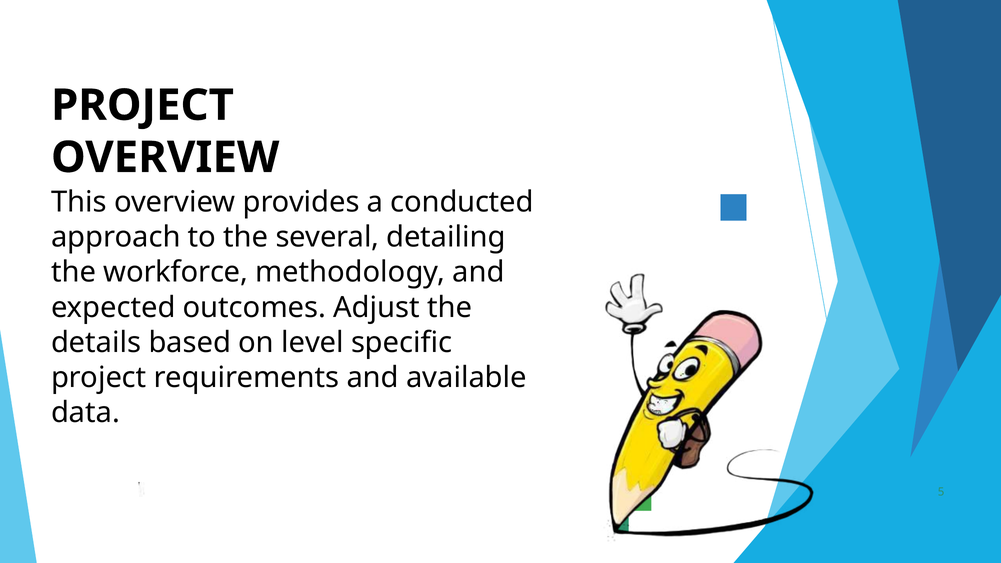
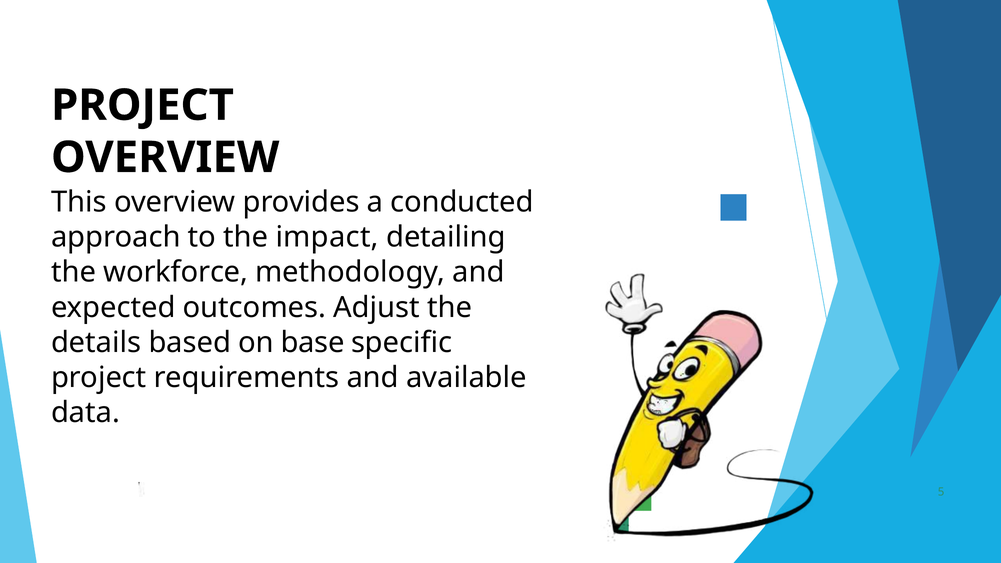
several: several -> impact
level: level -> base
